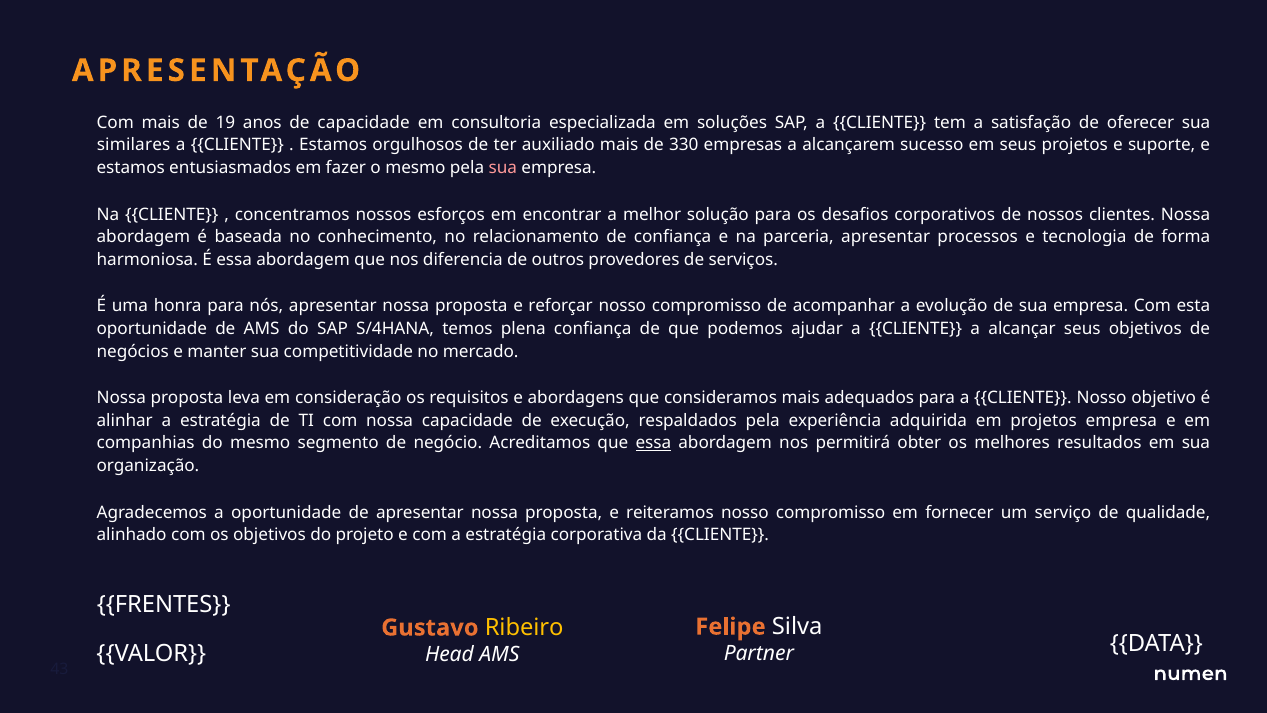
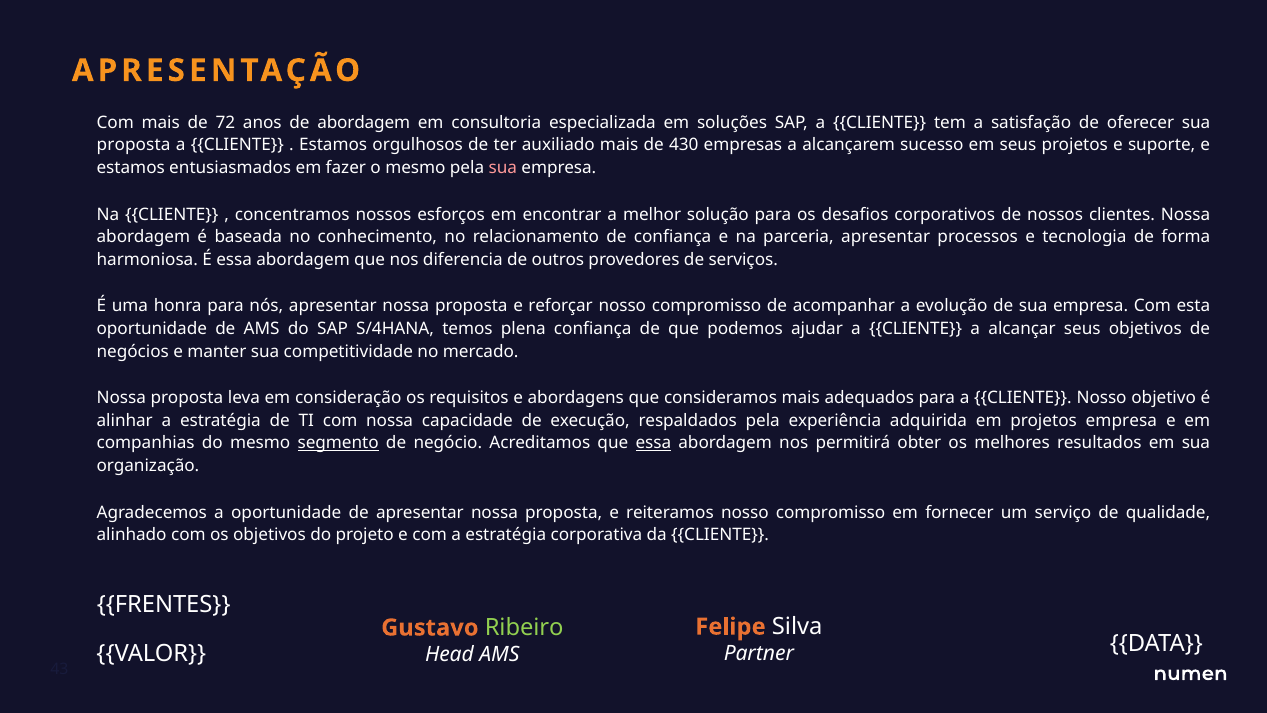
19: 19 -> 72
de capacidade: capacidade -> abordagem
similares at (134, 145): similares -> proposta
330: 330 -> 430
segmento underline: none -> present
Ribeiro colour: yellow -> light green
